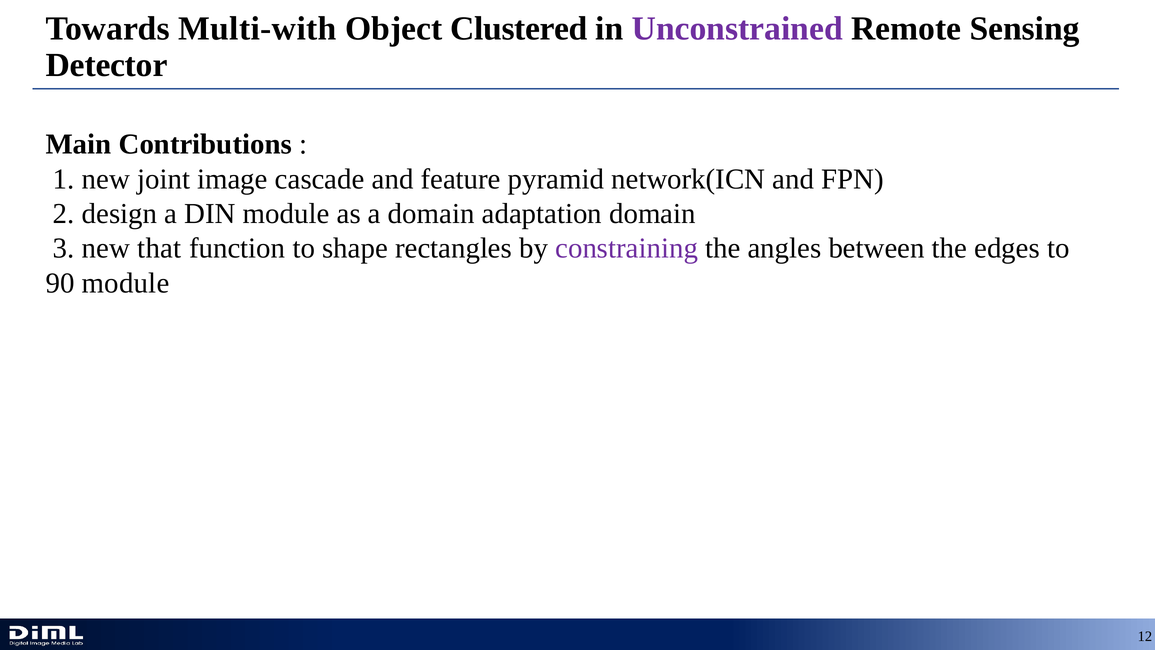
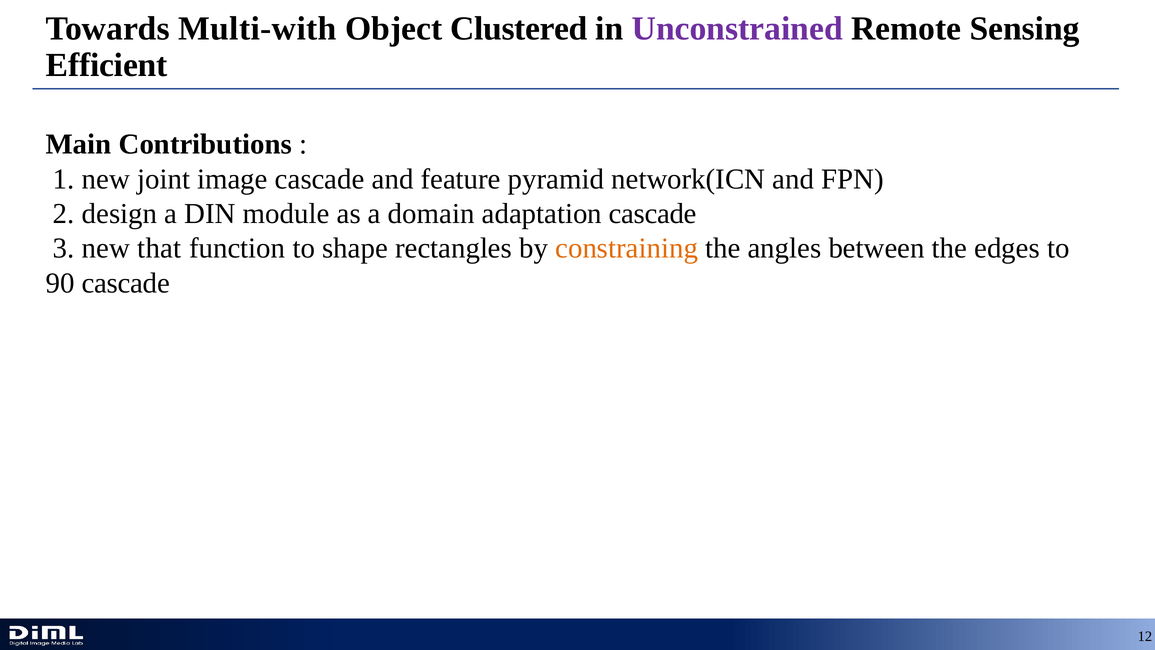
Detector: Detector -> Efficient
adaptation domain: domain -> cascade
constraining colour: purple -> orange
90 module: module -> cascade
